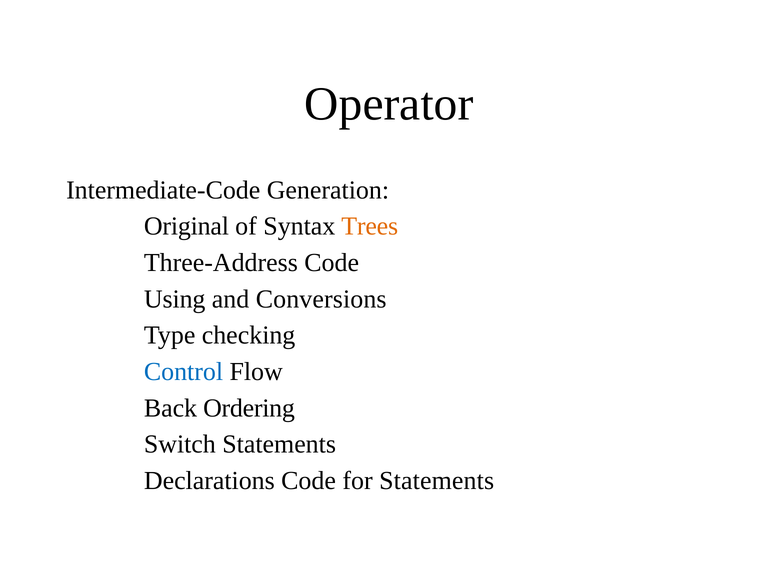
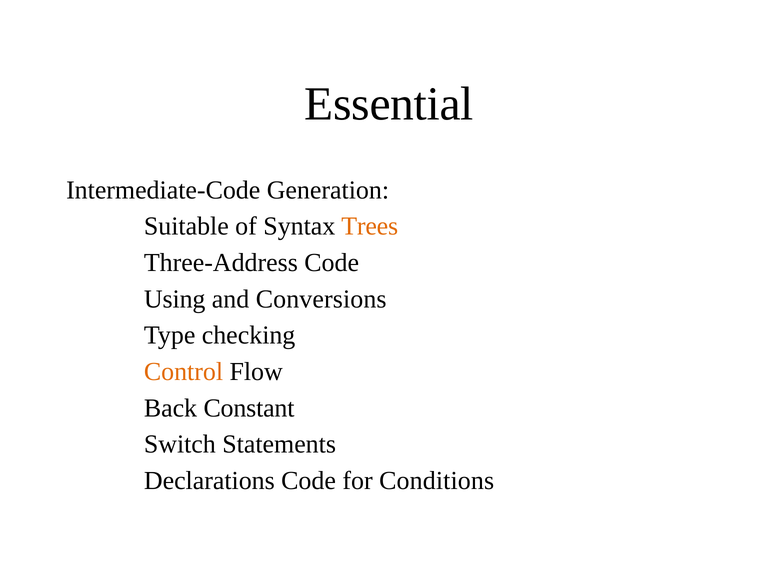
Operator: Operator -> Essential
Original: Original -> Suitable
Control colour: blue -> orange
Ordering: Ordering -> Constant
for Statements: Statements -> Conditions
